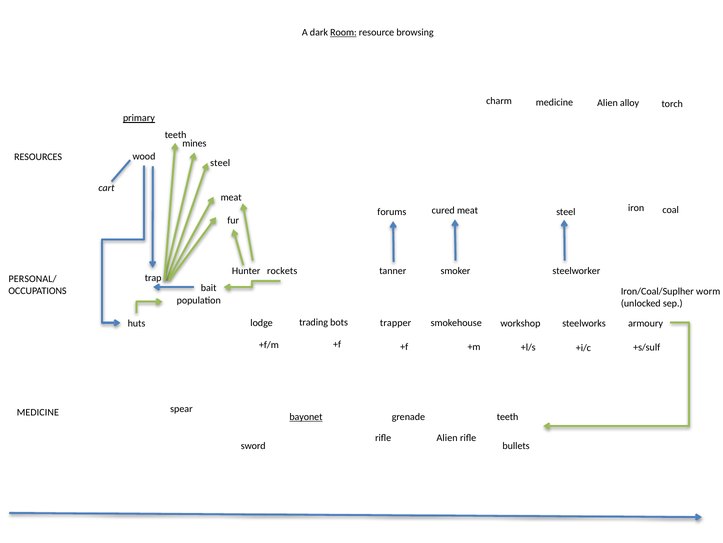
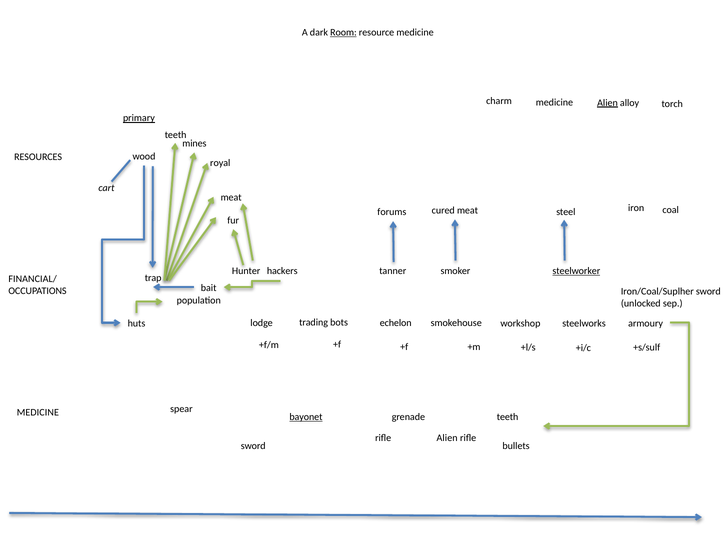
resource browsing: browsing -> medicine
Alien at (607, 103) underline: none -> present
steel at (220, 163): steel -> royal
rockets: rockets -> hackers
steelworker underline: none -> present
PERSONAL/: PERSONAL/ -> FINANCIAL/
Iron/Coal/Suplher worm: worm -> sword
trapper: trapper -> echelon
